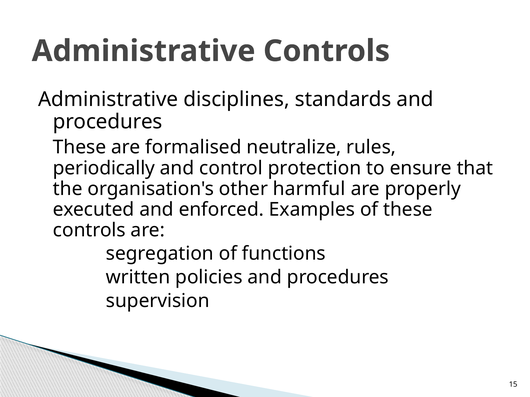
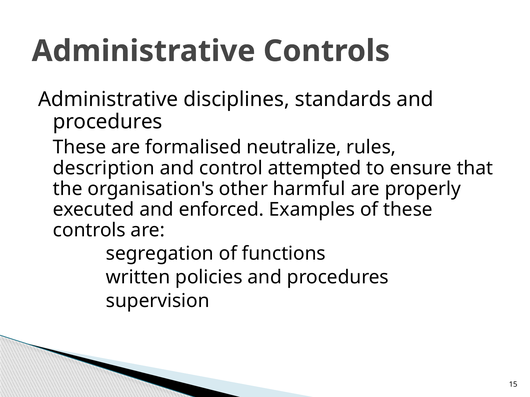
periodically: periodically -> description
protection: protection -> attempted
